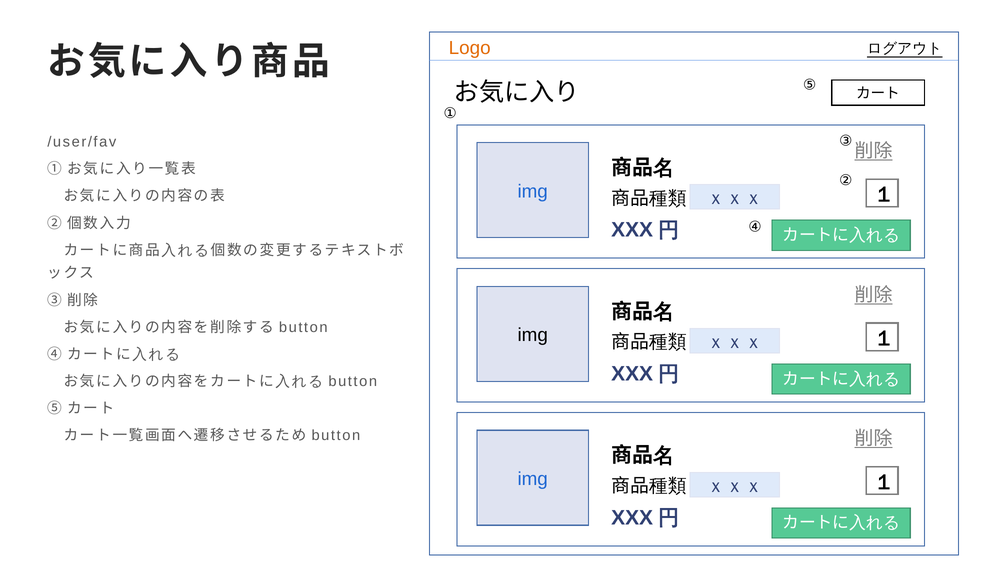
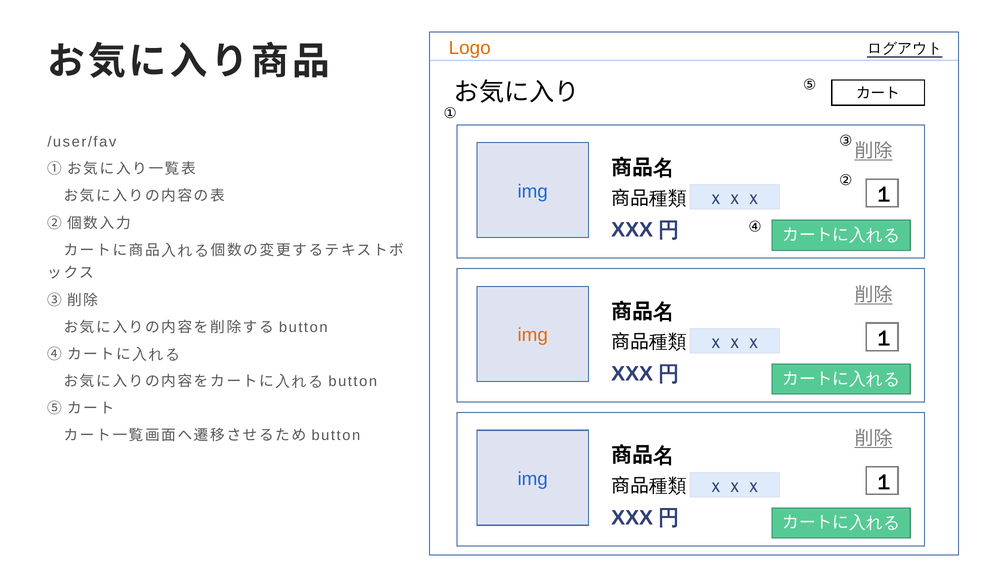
img at (533, 335) colour: black -> orange
